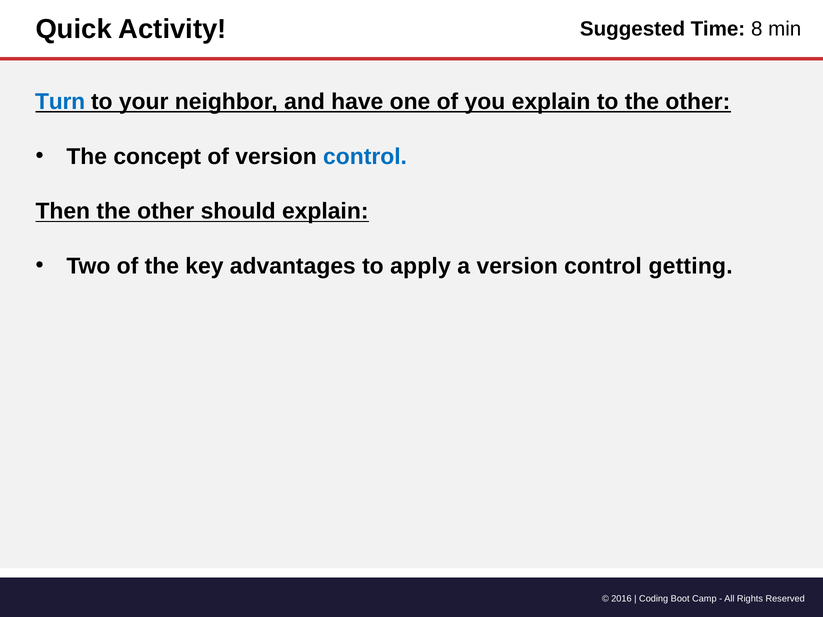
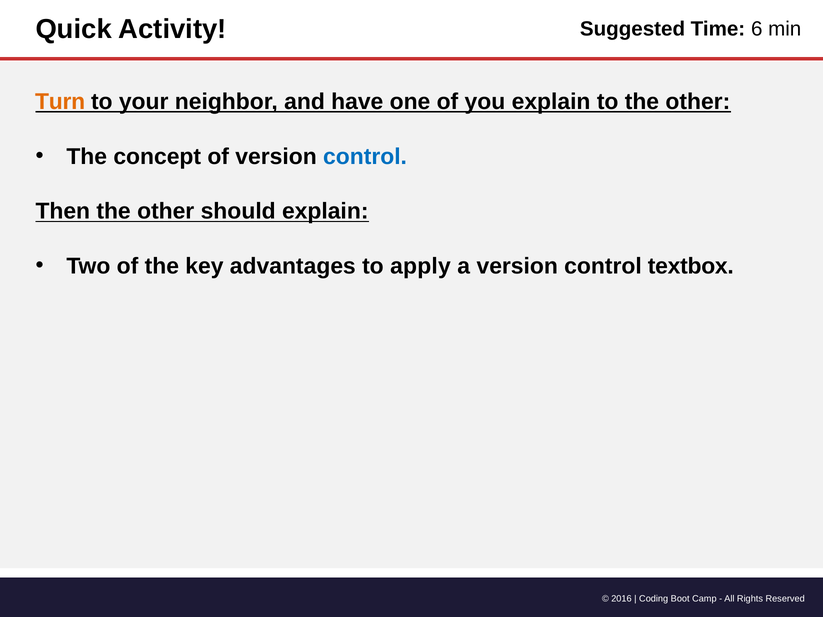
8: 8 -> 6
Turn colour: blue -> orange
getting: getting -> textbox
